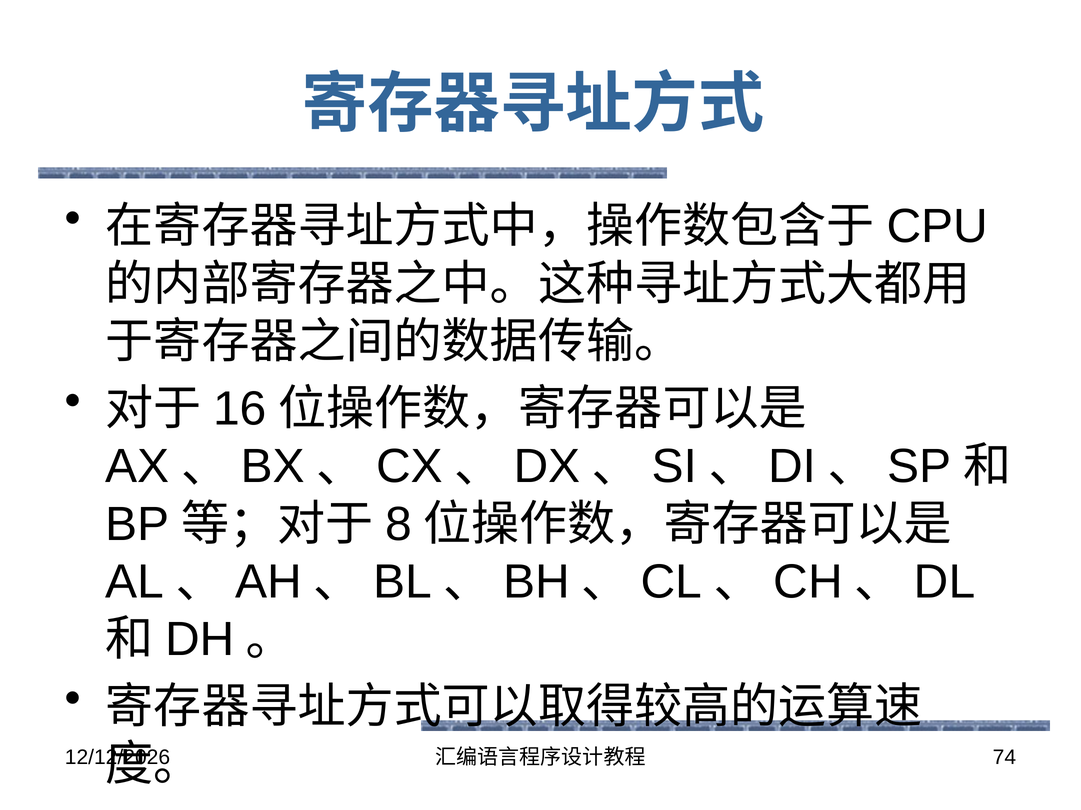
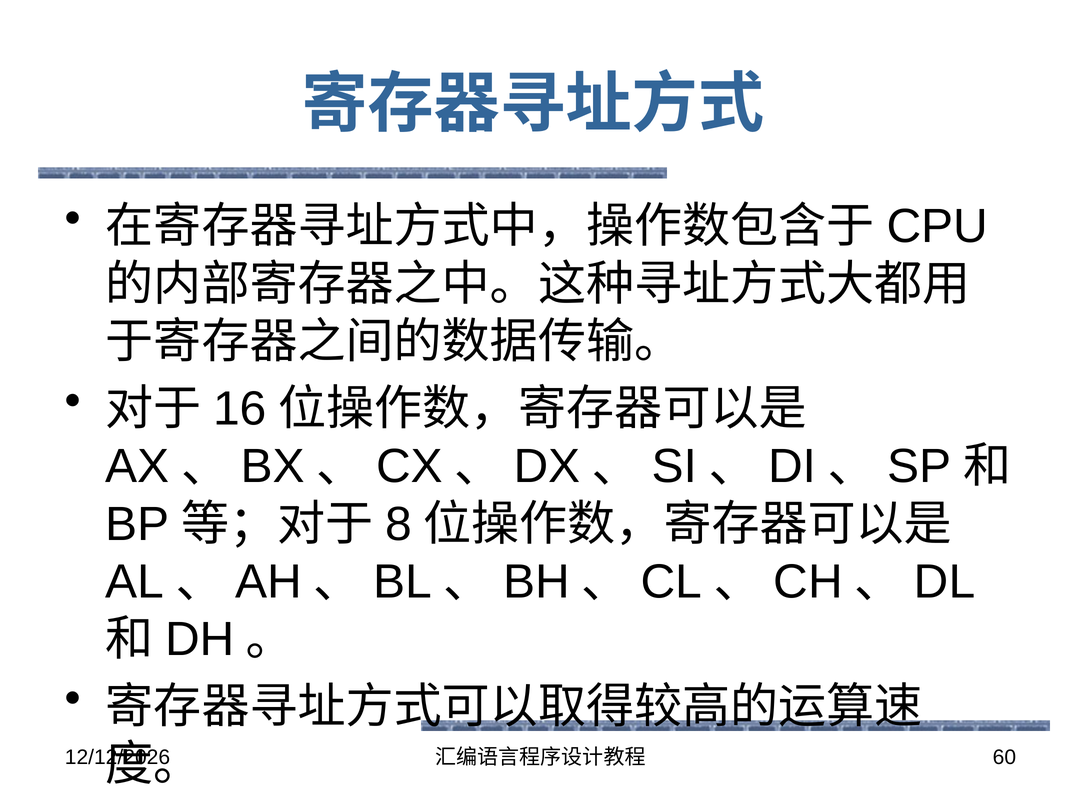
74: 74 -> 60
